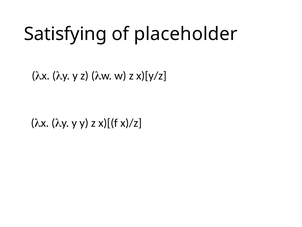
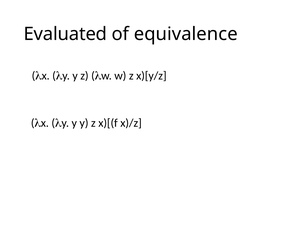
Satisfying: Satisfying -> Evaluated
placeholder: placeholder -> equivalence
